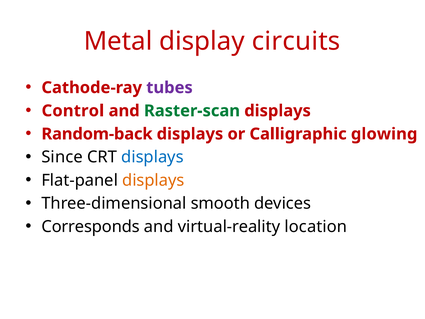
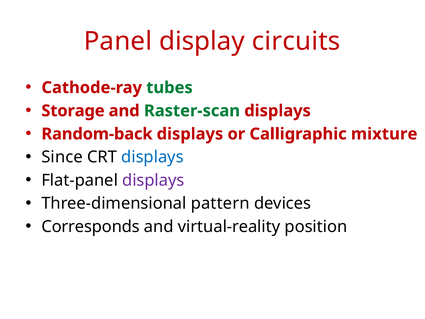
Metal: Metal -> Panel
tubes colour: purple -> green
Control: Control -> Storage
glowing: glowing -> mixture
displays at (153, 180) colour: orange -> purple
smooth: smooth -> pattern
location: location -> position
